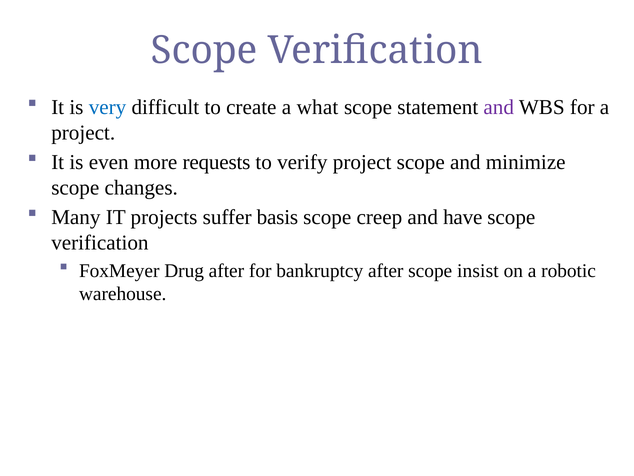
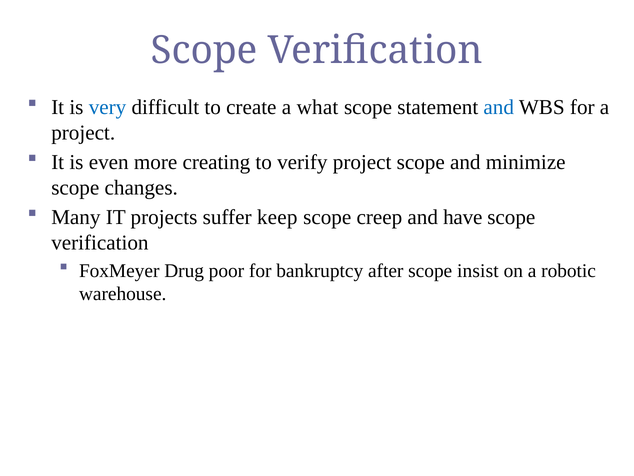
and at (499, 107) colour: purple -> blue
requests: requests -> creating
basis: basis -> keep
Drug after: after -> poor
